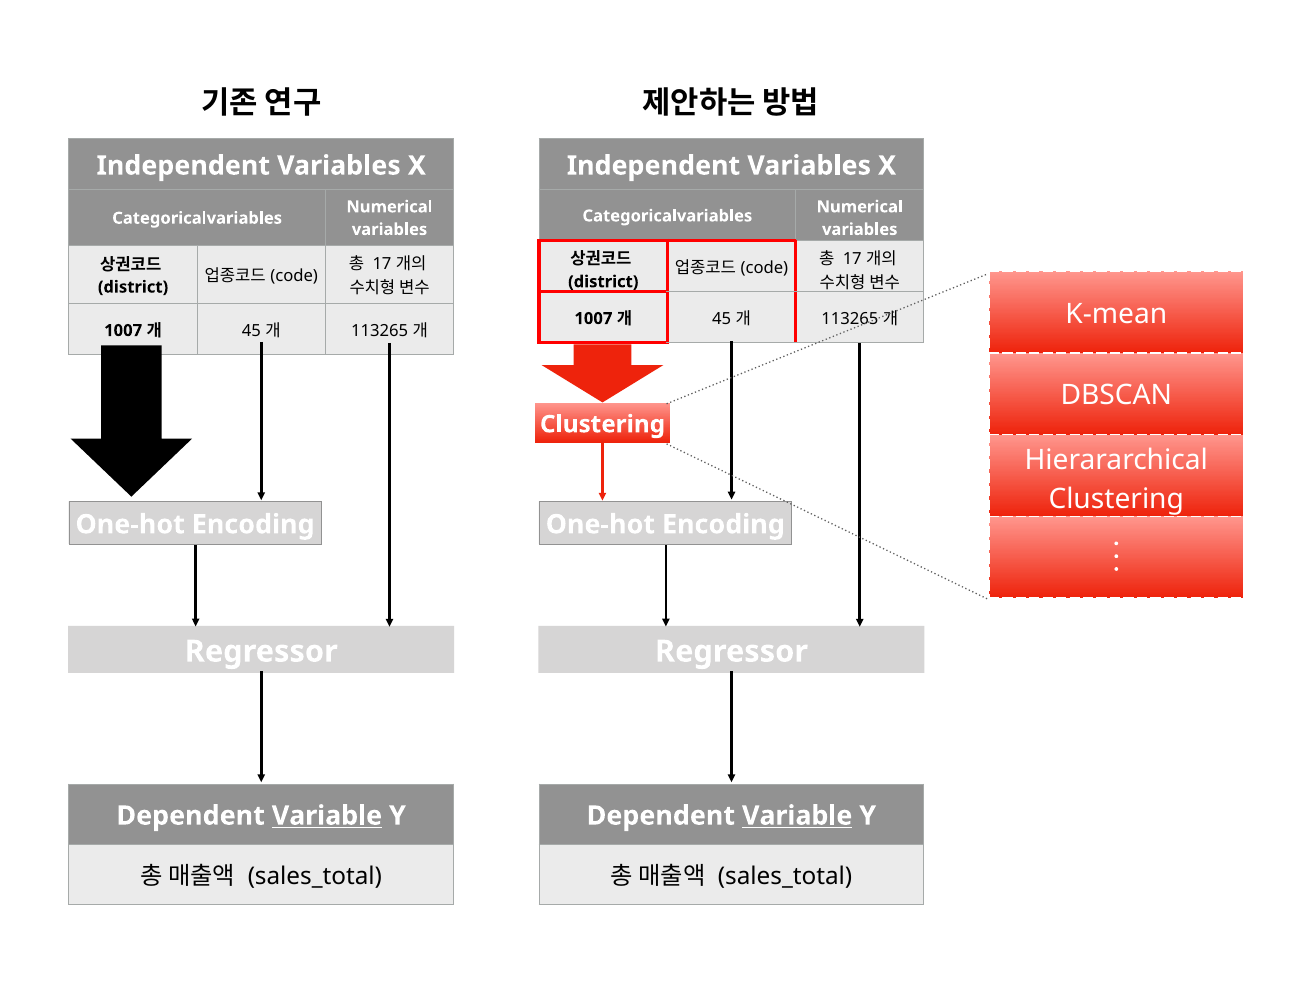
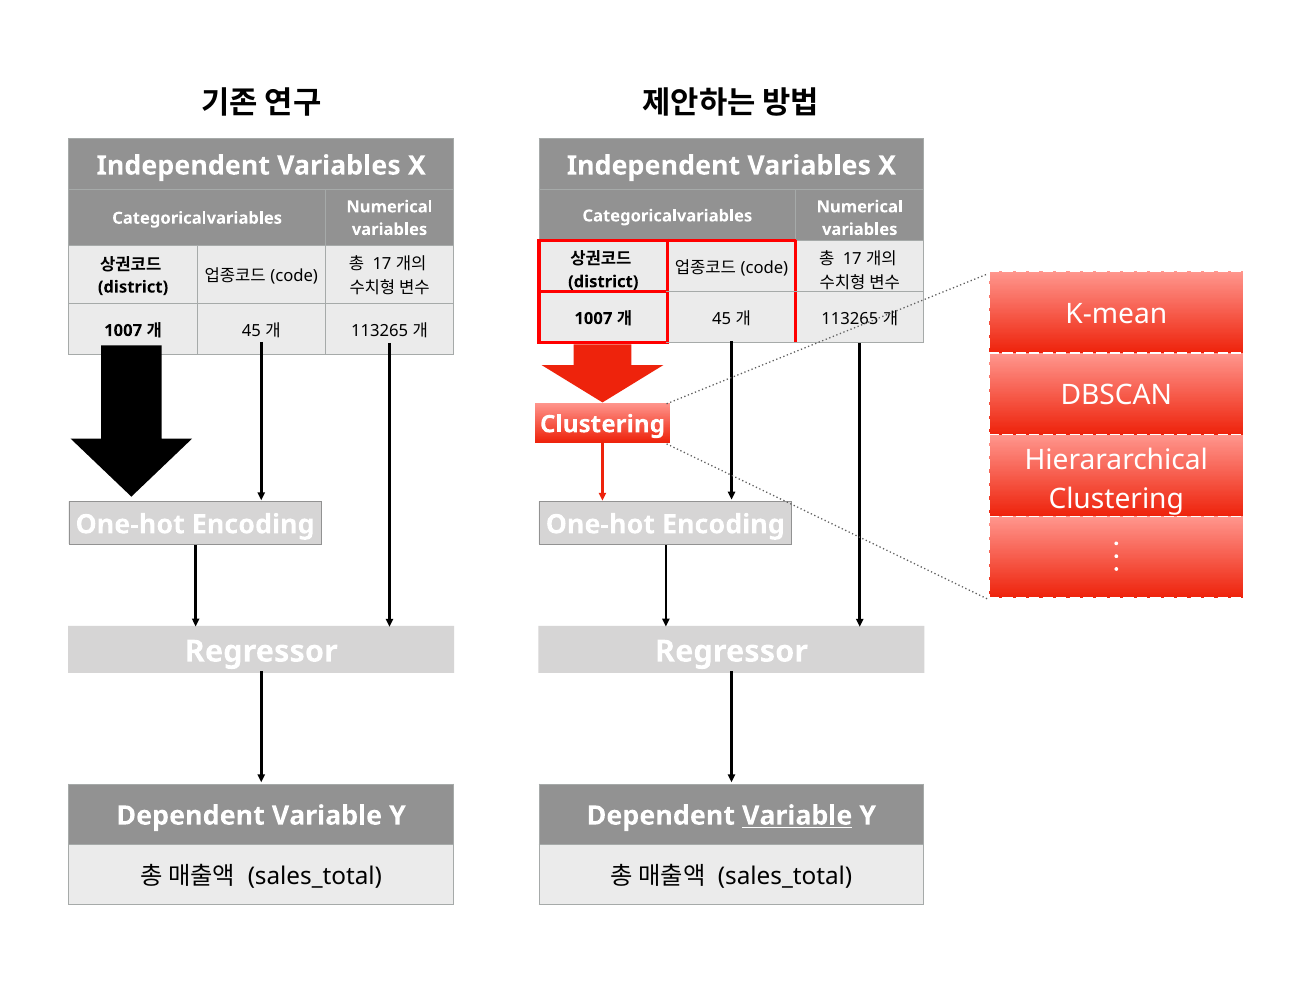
Variable at (327, 816) underline: present -> none
